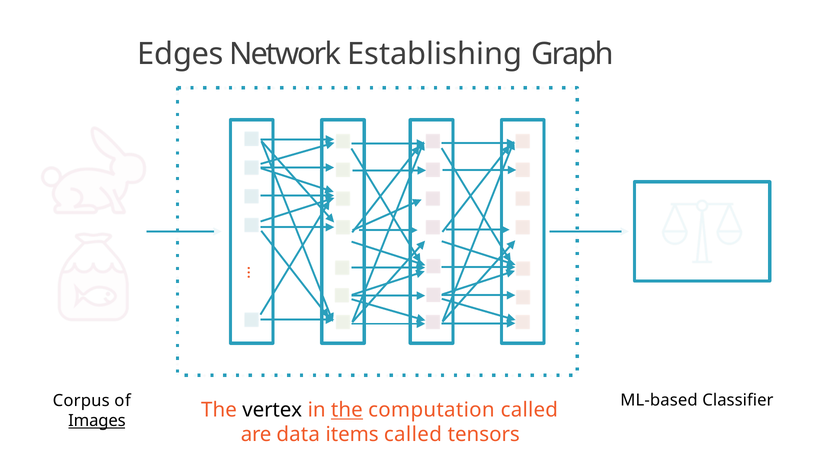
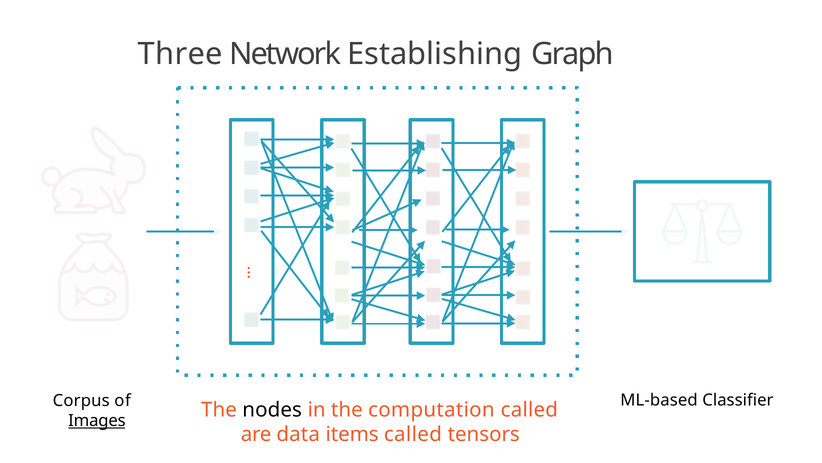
Edges: Edges -> Three
vertex: vertex -> nodes
the at (347, 409) underline: present -> none
